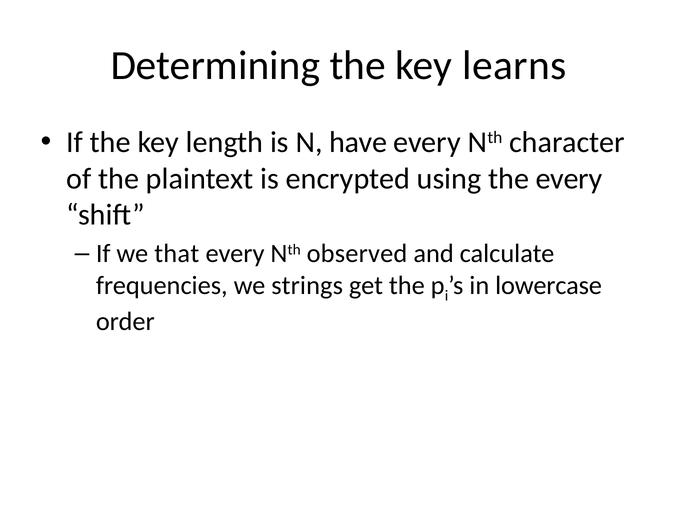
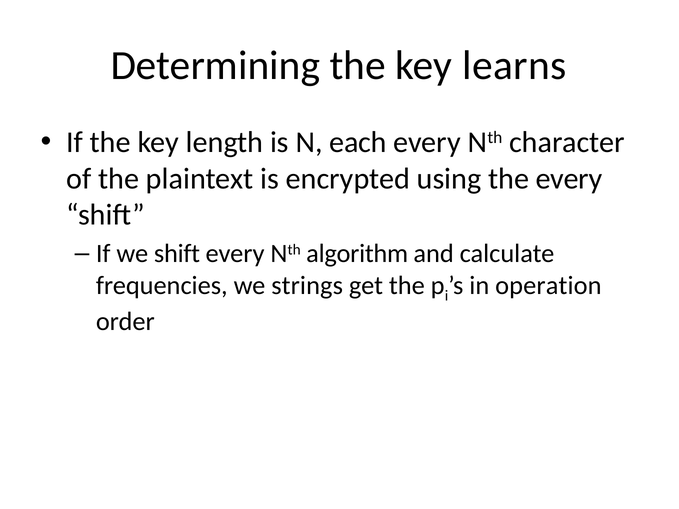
have: have -> each
we that: that -> shift
observed: observed -> algorithm
lowercase: lowercase -> operation
